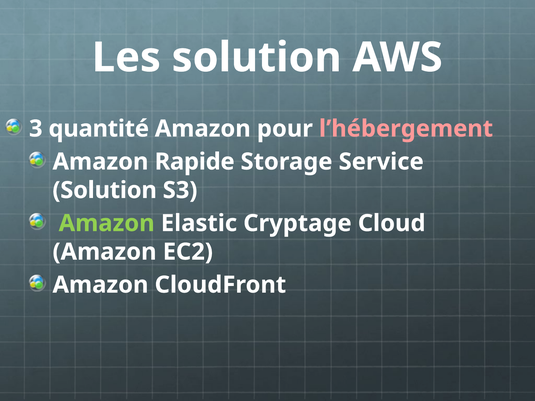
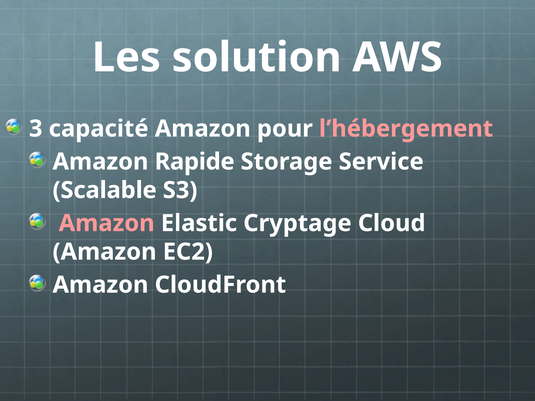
quantité: quantité -> capacité
Solution at (105, 190): Solution -> Scalable
Amazon at (107, 223) colour: light green -> pink
